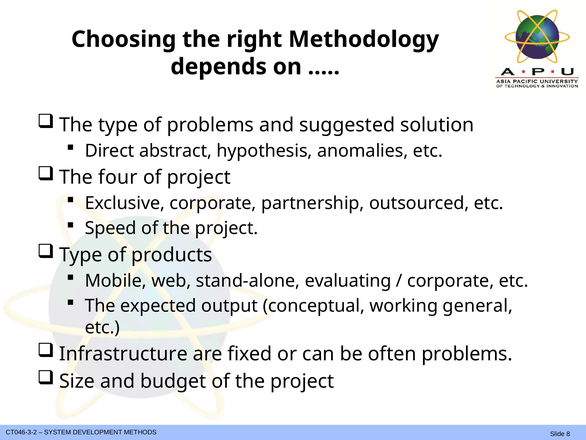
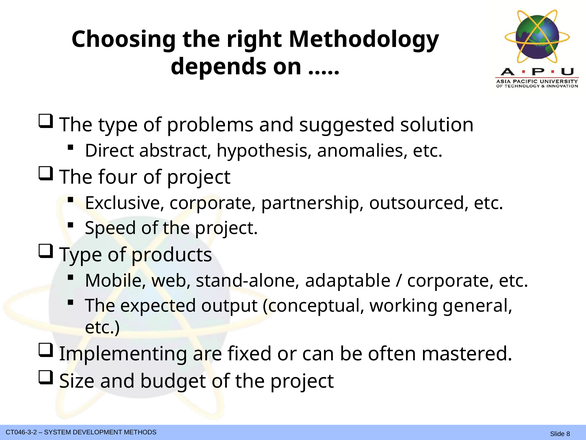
evaluating: evaluating -> adaptable
Infrastructure: Infrastructure -> Implementing
often problems: problems -> mastered
